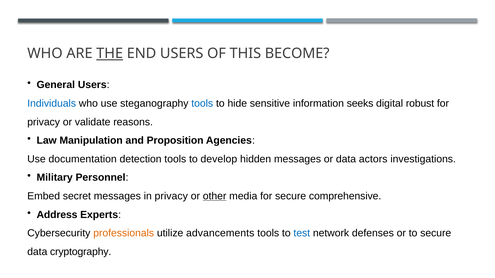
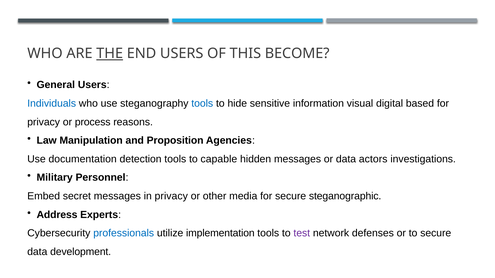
seeks: seeks -> visual
robust: robust -> based
validate: validate -> process
develop: develop -> capable
other underline: present -> none
comprehensive: comprehensive -> steganographic
professionals colour: orange -> blue
advancements: advancements -> implementation
test colour: blue -> purple
cryptography: cryptography -> development
